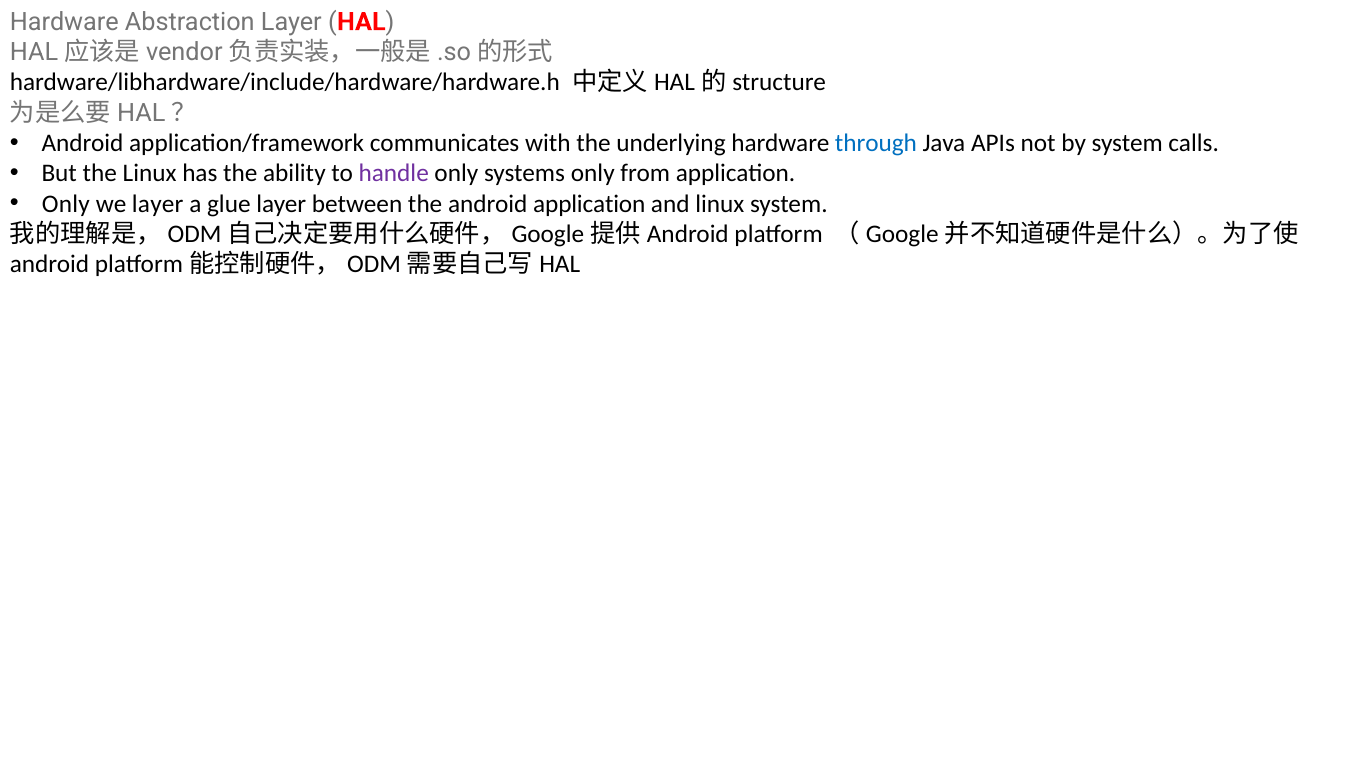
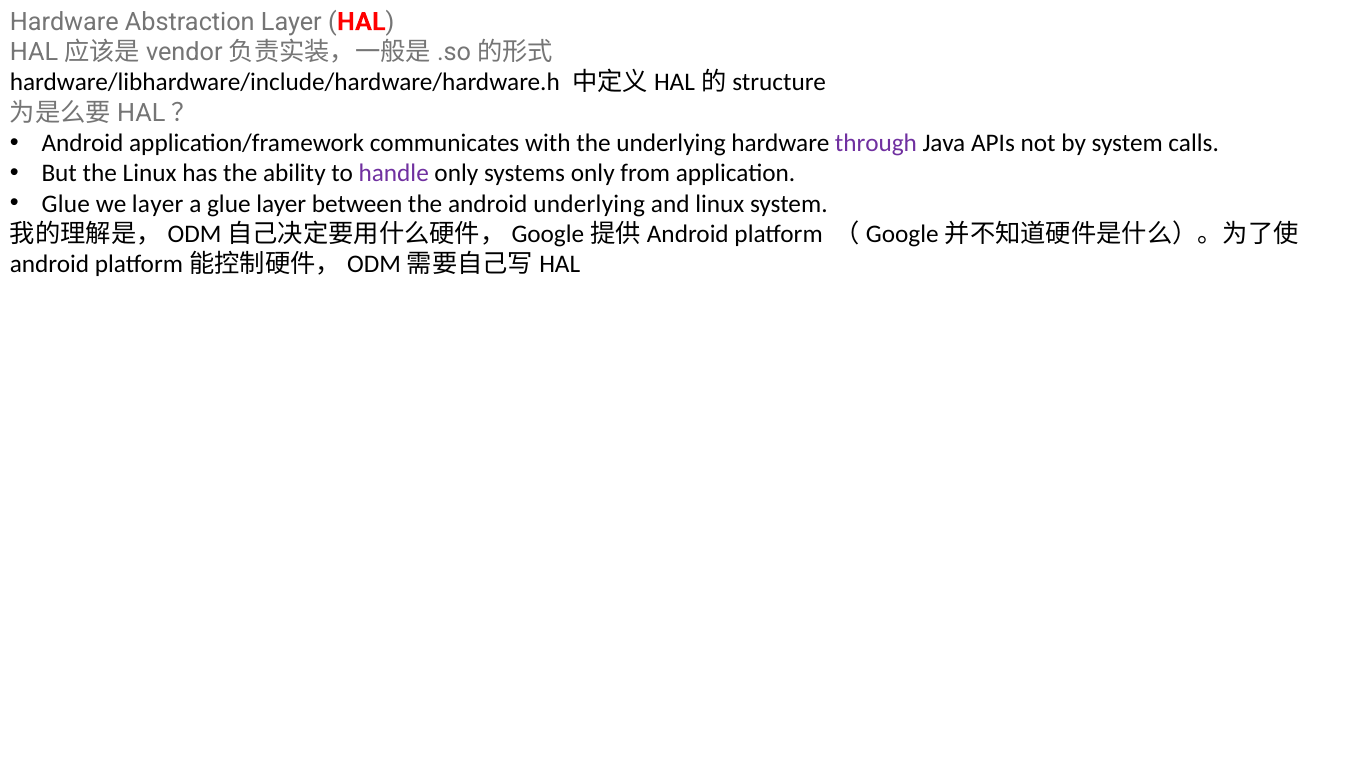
through colour: blue -> purple
Only at (66, 204): Only -> Glue
android application: application -> underlying
